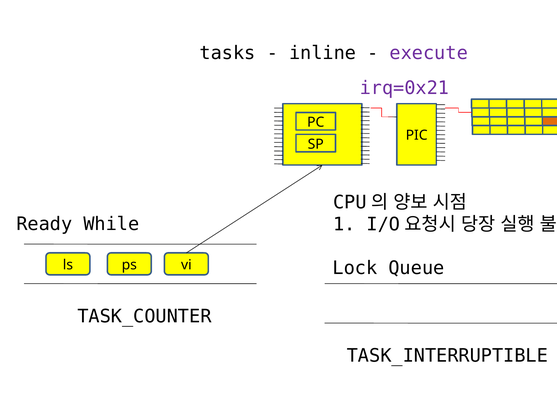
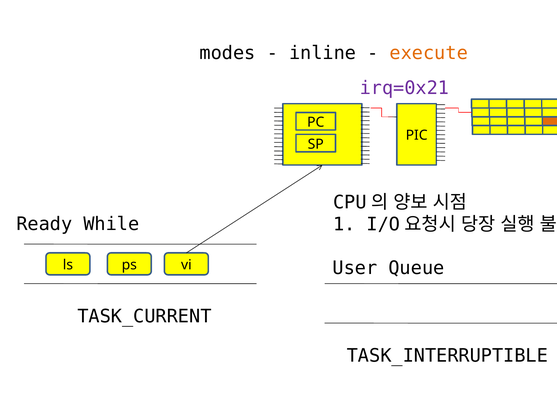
tasks: tasks -> modes
execute colour: purple -> orange
Lock: Lock -> User
TASK_COUNTER: TASK_COUNTER -> TASK_CURRENT
